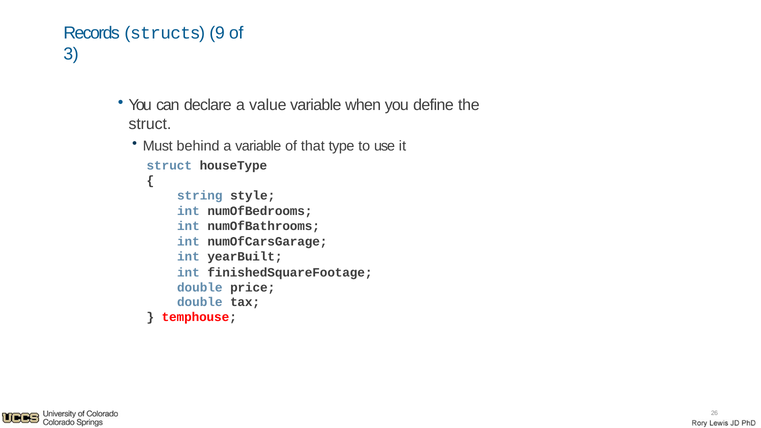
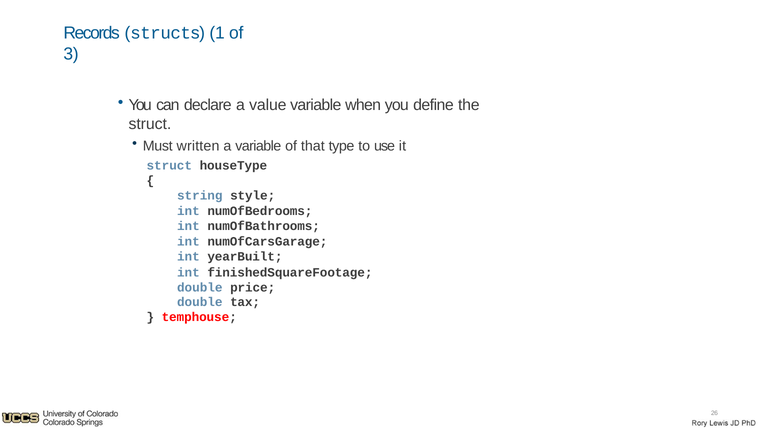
9: 9 -> 1
behind: behind -> written
